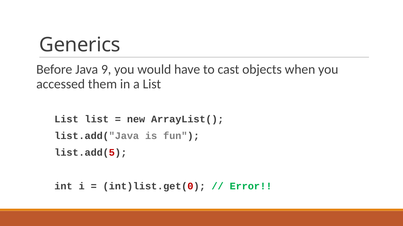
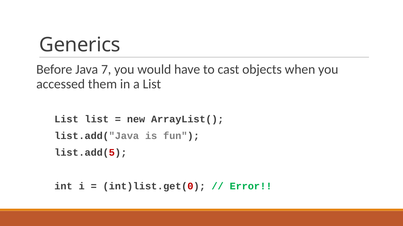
9: 9 -> 7
